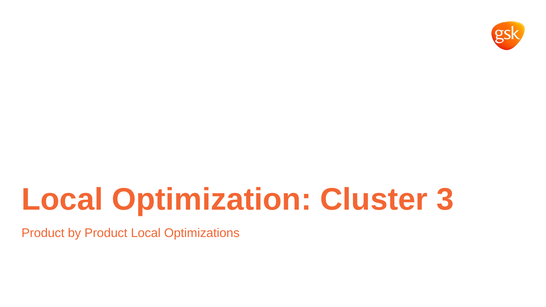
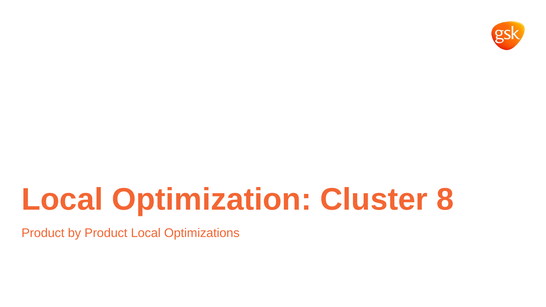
3: 3 -> 8
